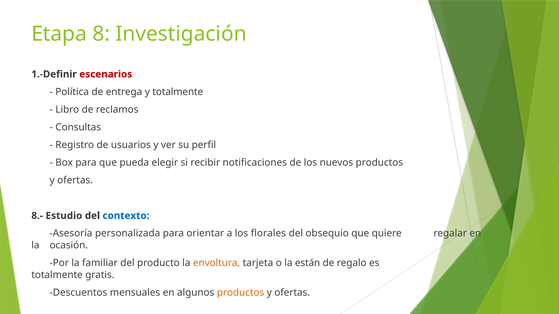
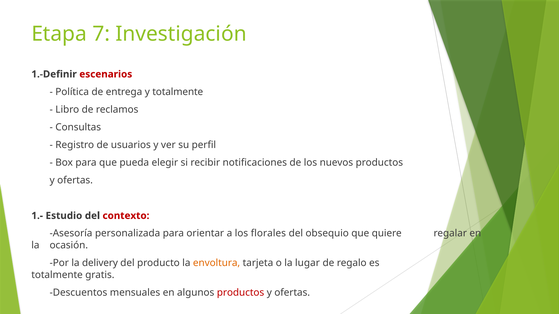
8: 8 -> 7
8.-: 8.- -> 1.-
contexto colour: blue -> red
familiar: familiar -> delivery
están: están -> lugar
productos at (241, 293) colour: orange -> red
